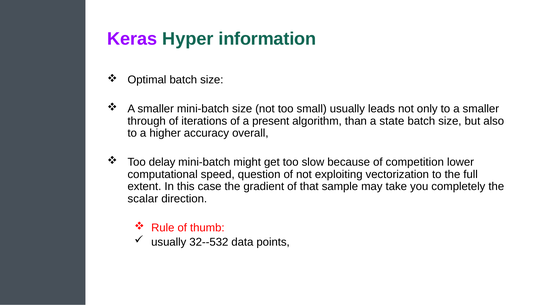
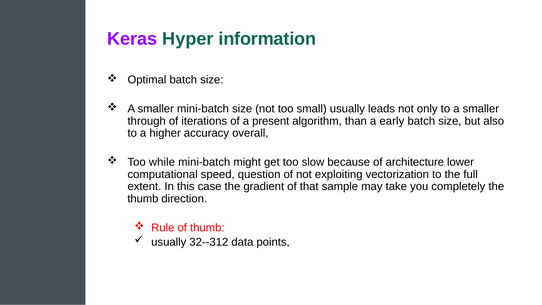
state: state -> early
delay: delay -> while
competition: competition -> architecture
scalar at (143, 199): scalar -> thumb
32--532: 32--532 -> 32--312
